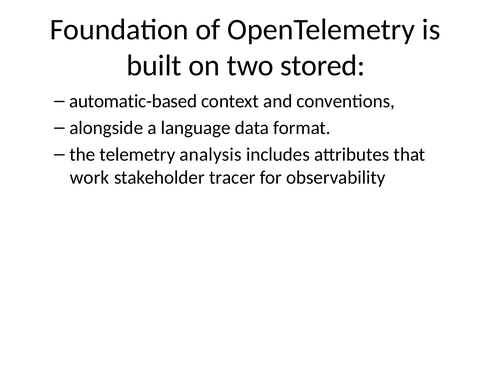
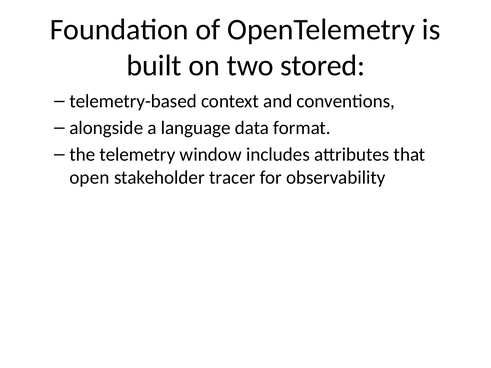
automatic-based: automatic-based -> telemetry-based
analysis: analysis -> window
work: work -> open
